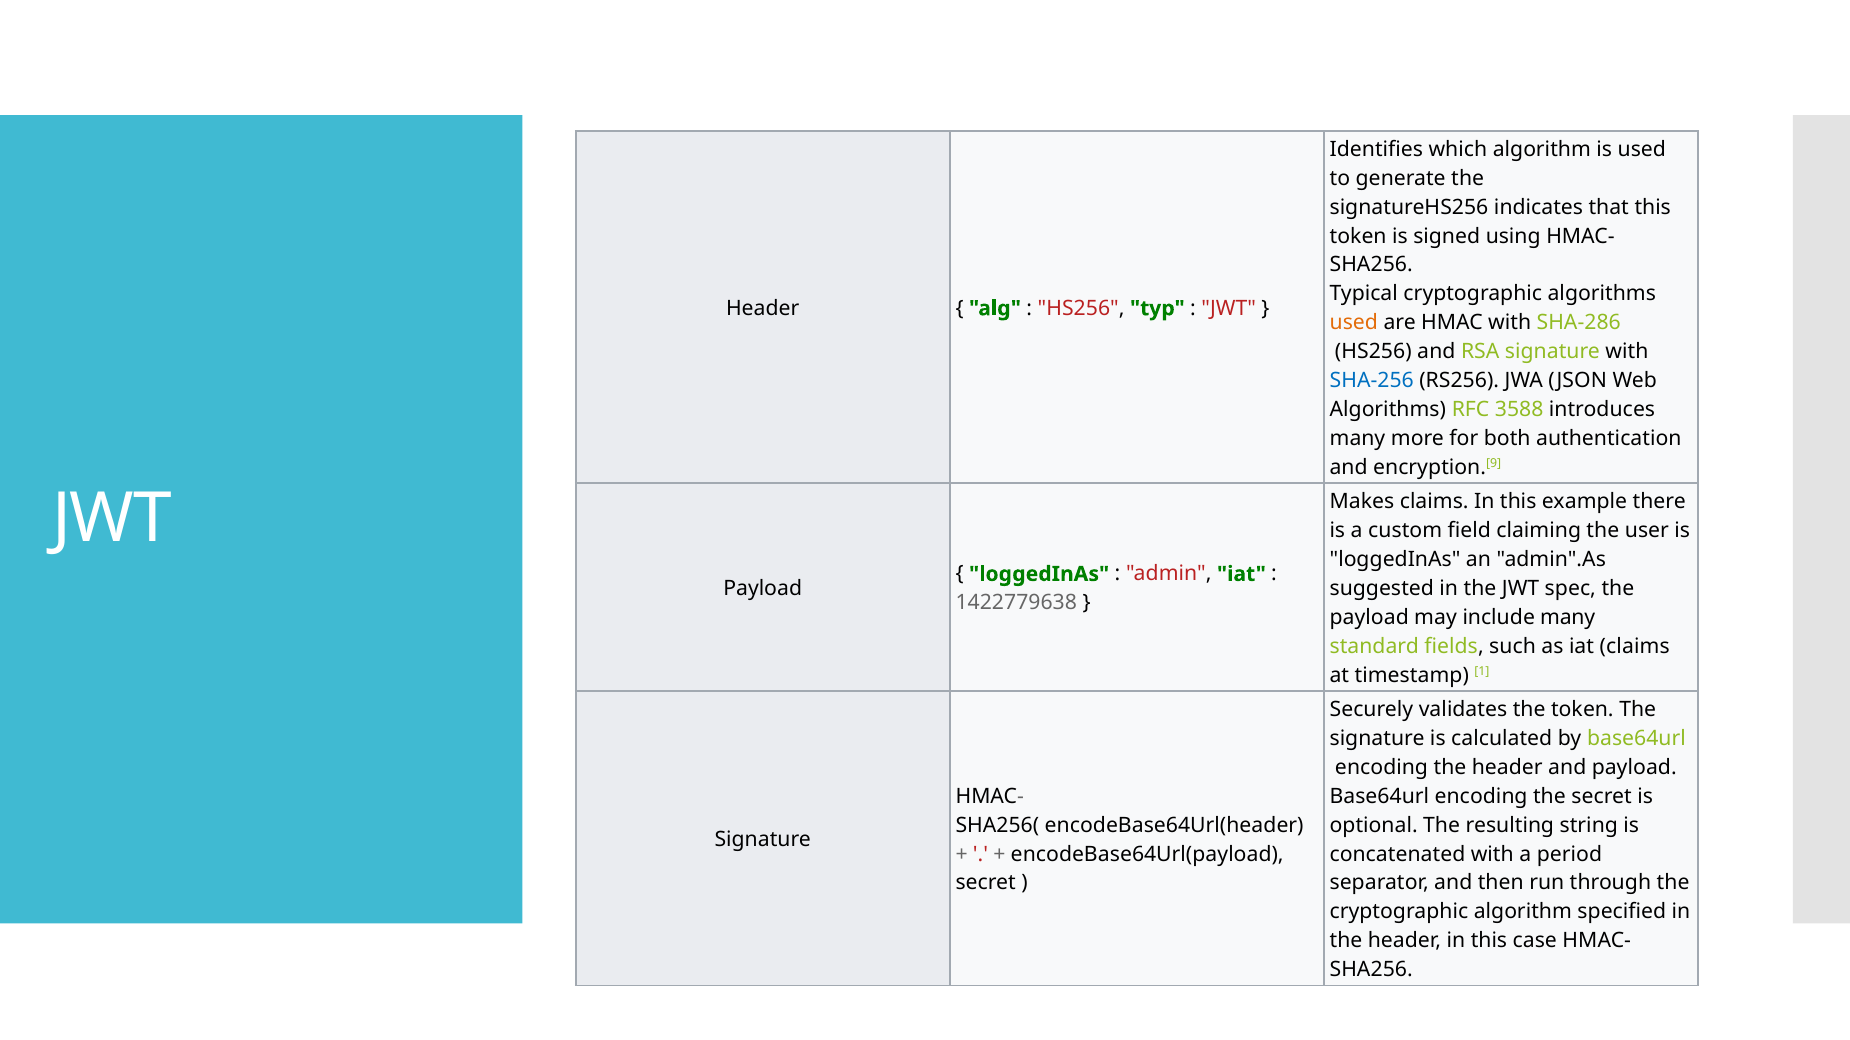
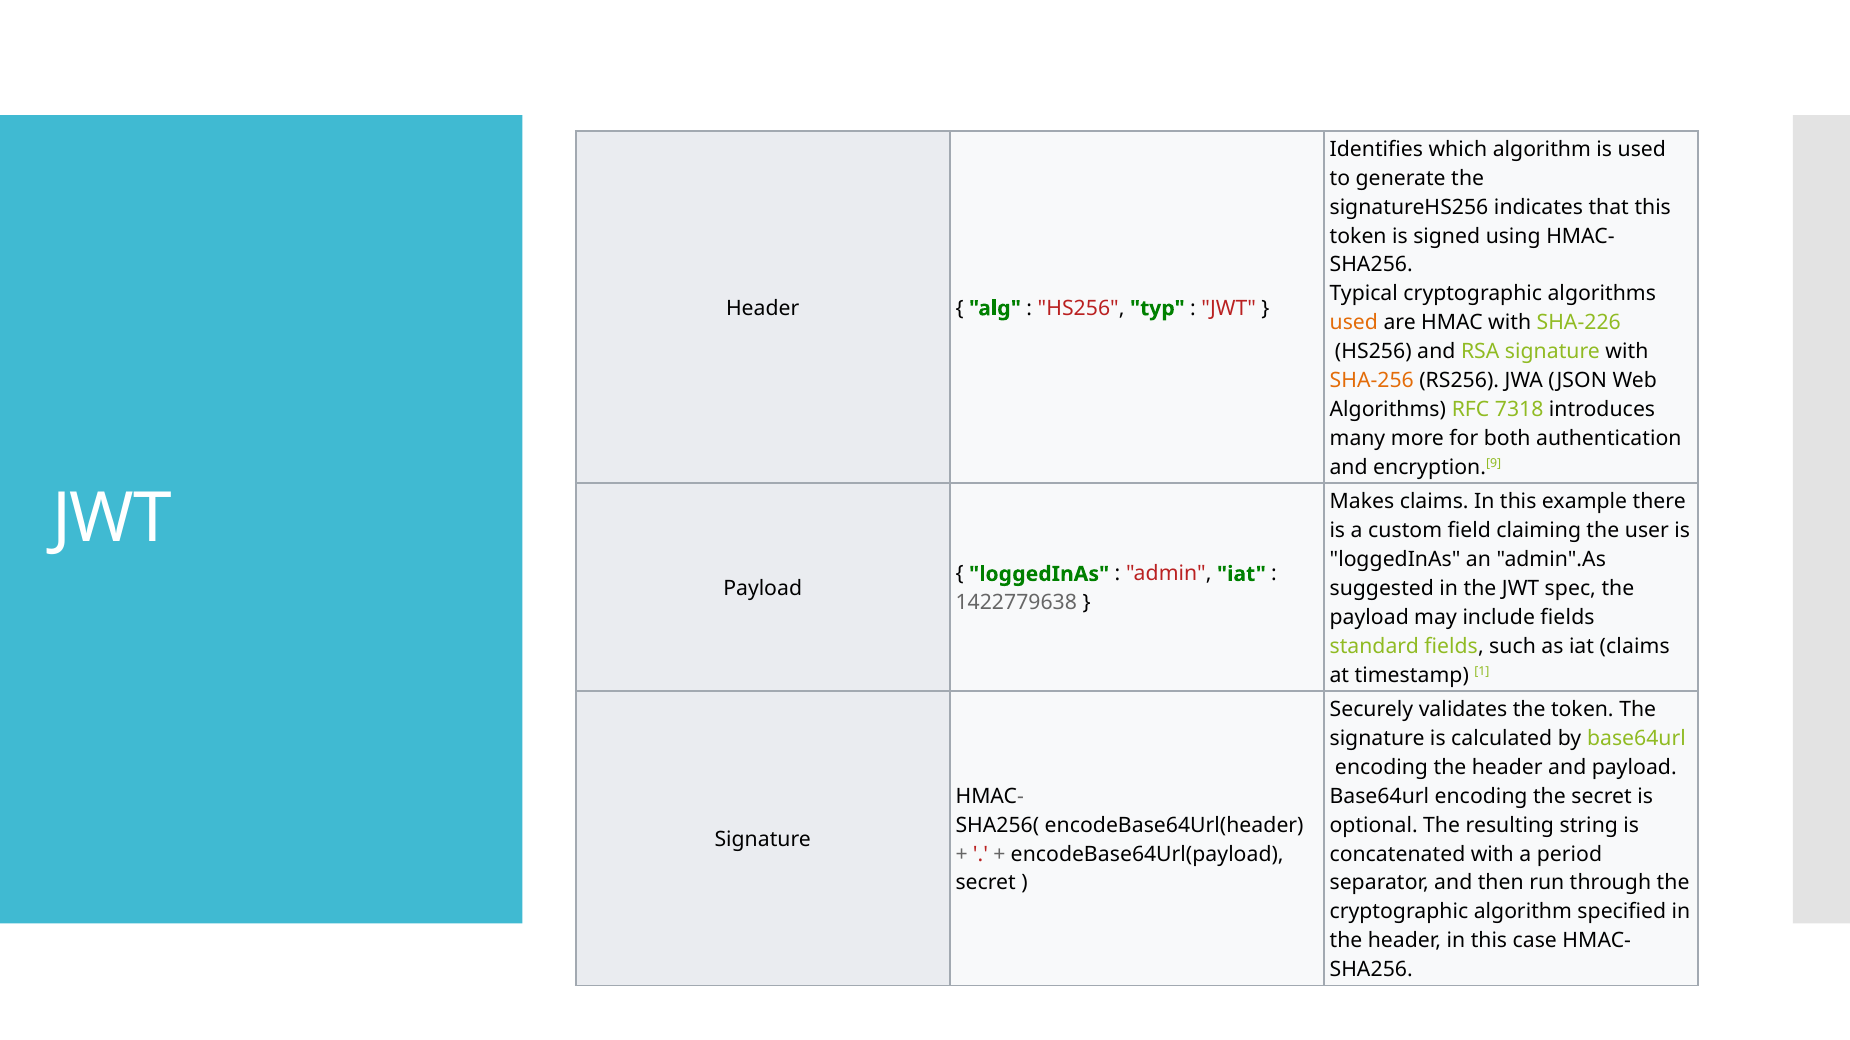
SHA-286: SHA-286 -> SHA-226
SHA-256 colour: blue -> orange
3588: 3588 -> 7318
include many: many -> fields
